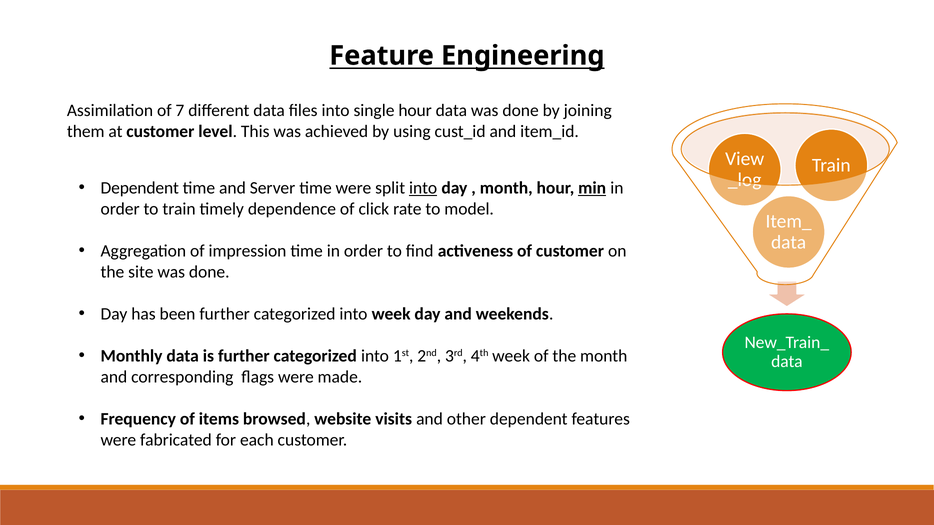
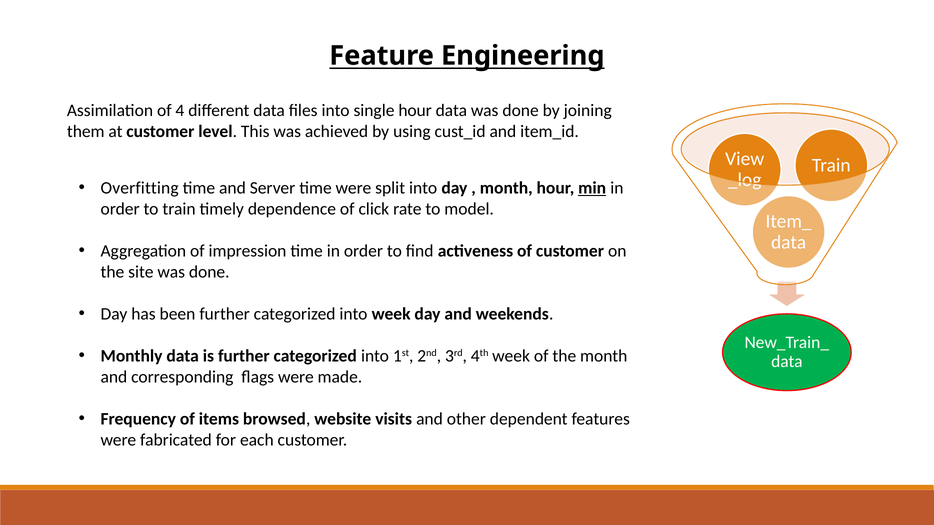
7: 7 -> 4
Dependent at (140, 188): Dependent -> Overfitting
into at (423, 188) underline: present -> none
